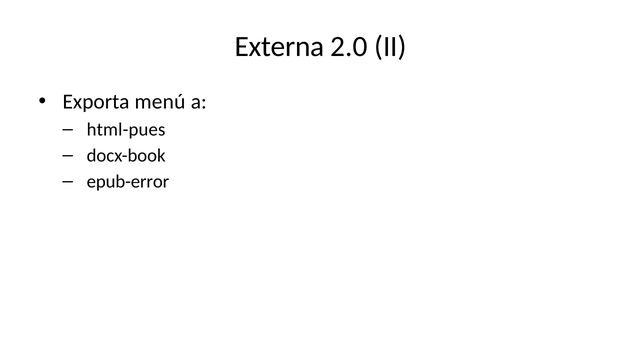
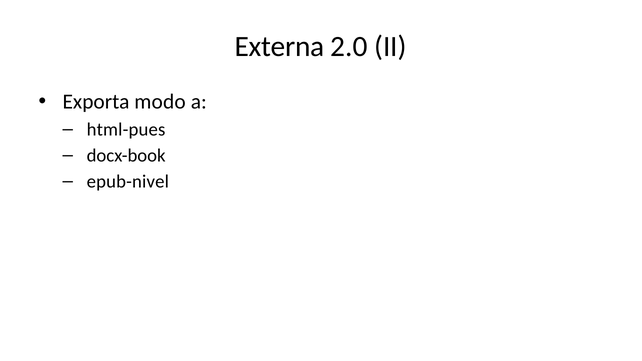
menú: menú -> modo
epub-error: epub-error -> epub-nivel
